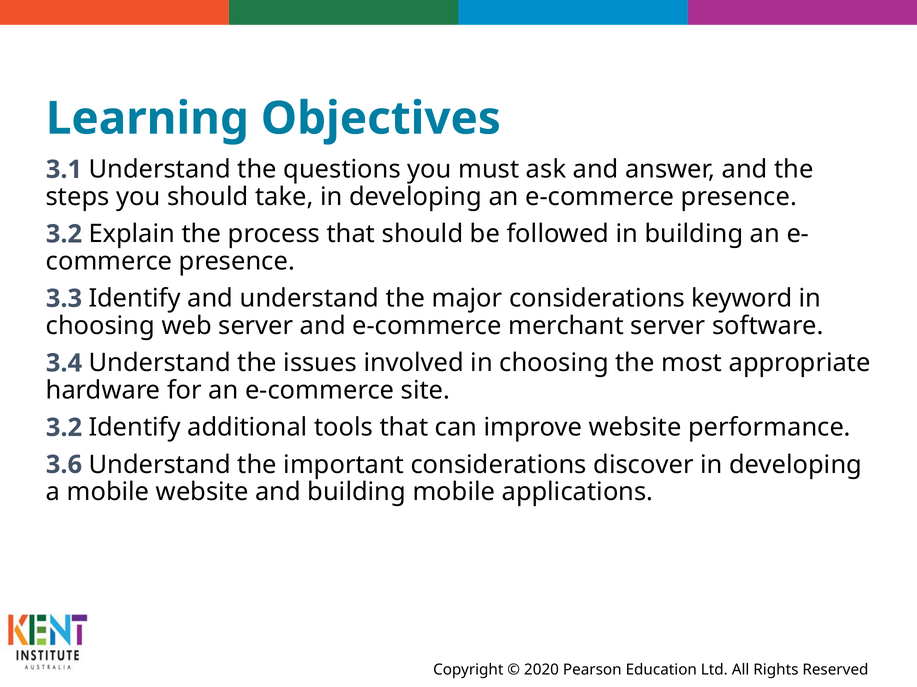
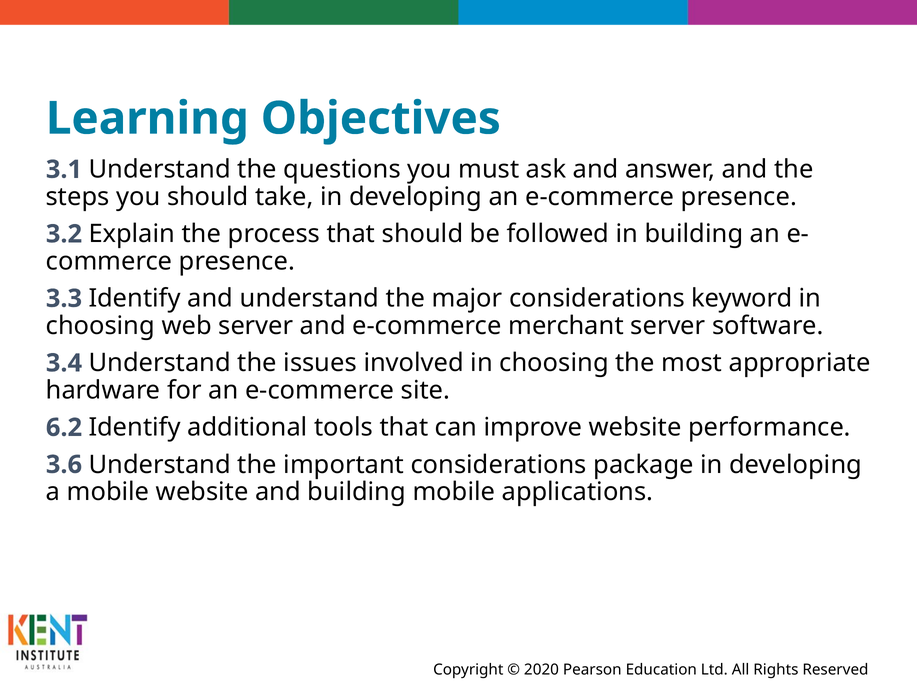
3.2 at (64, 428): 3.2 -> 6.2
discover: discover -> package
